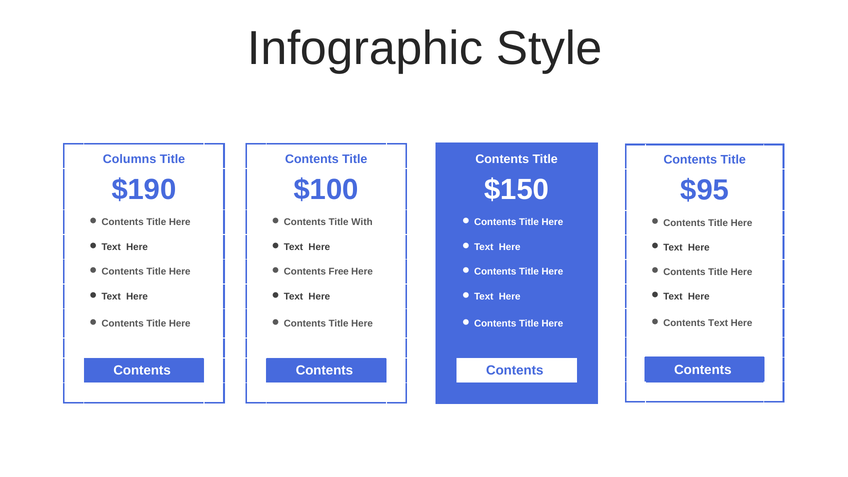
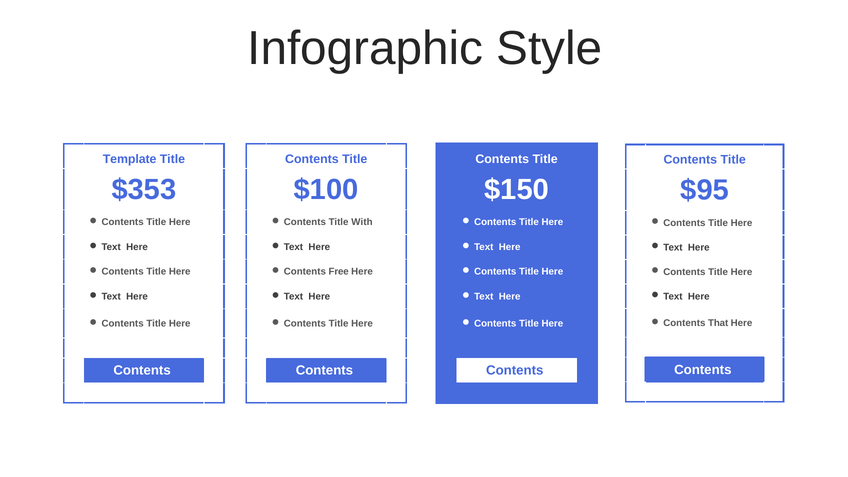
Columns: Columns -> Template
$190: $190 -> $353
Text: Text -> That
